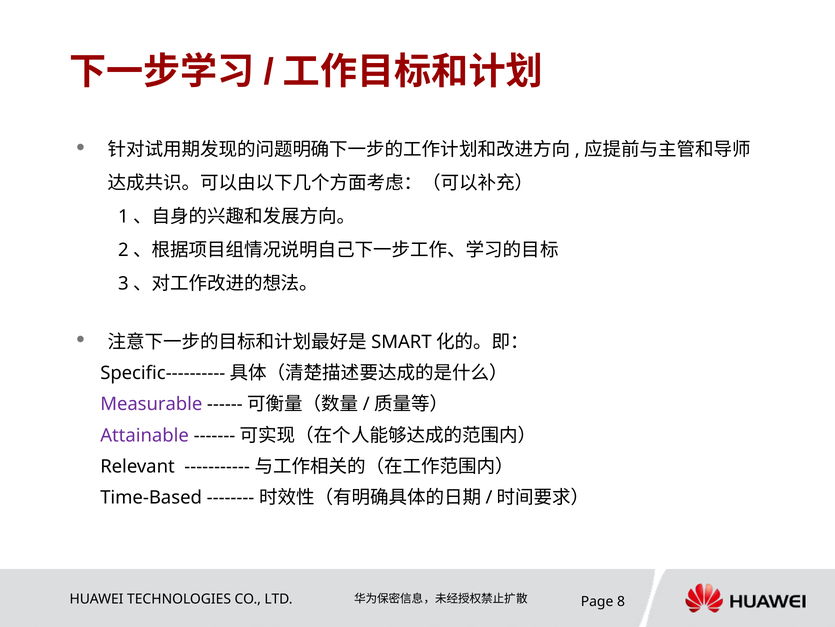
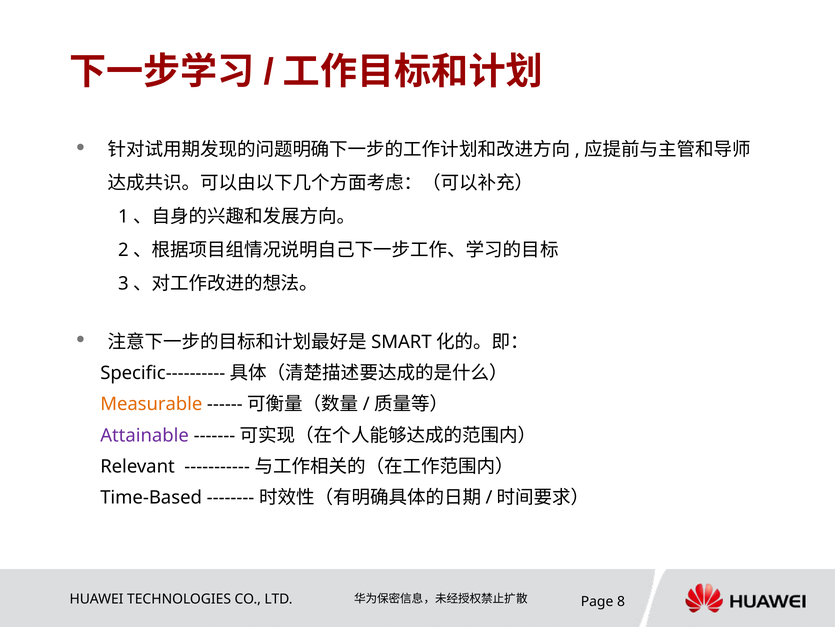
Measurable colour: purple -> orange
